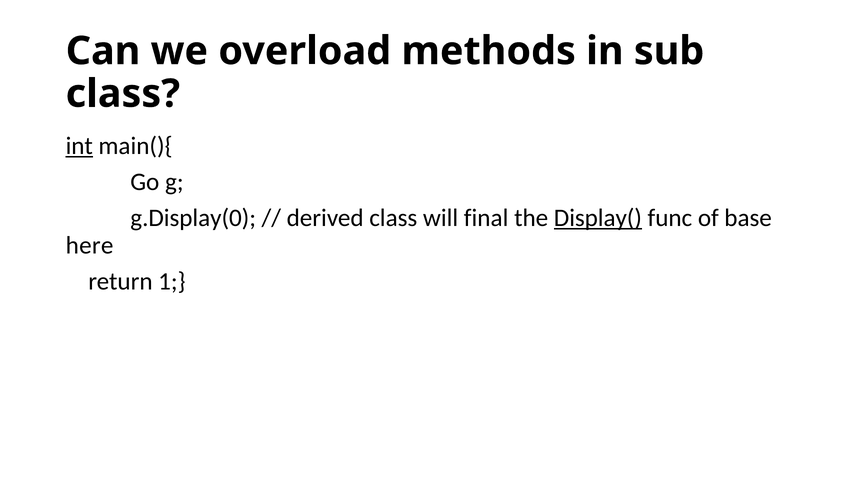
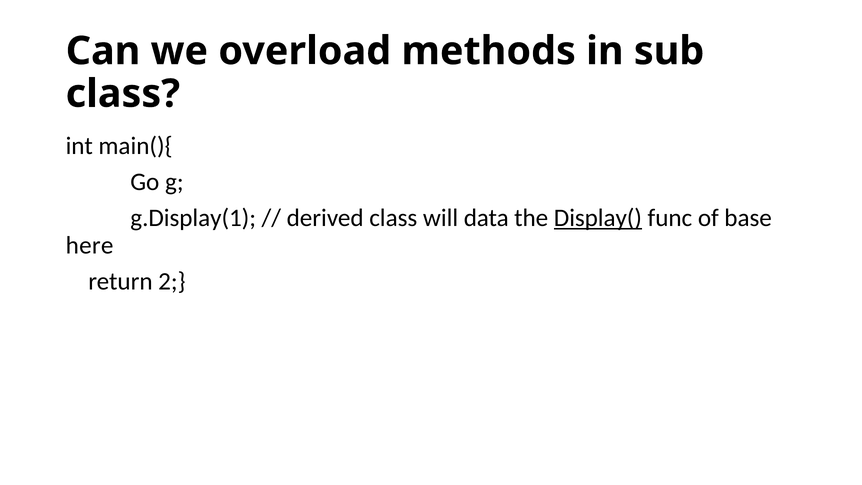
int underline: present -> none
g.Display(0: g.Display(0 -> g.Display(1
final: final -> data
1: 1 -> 2
